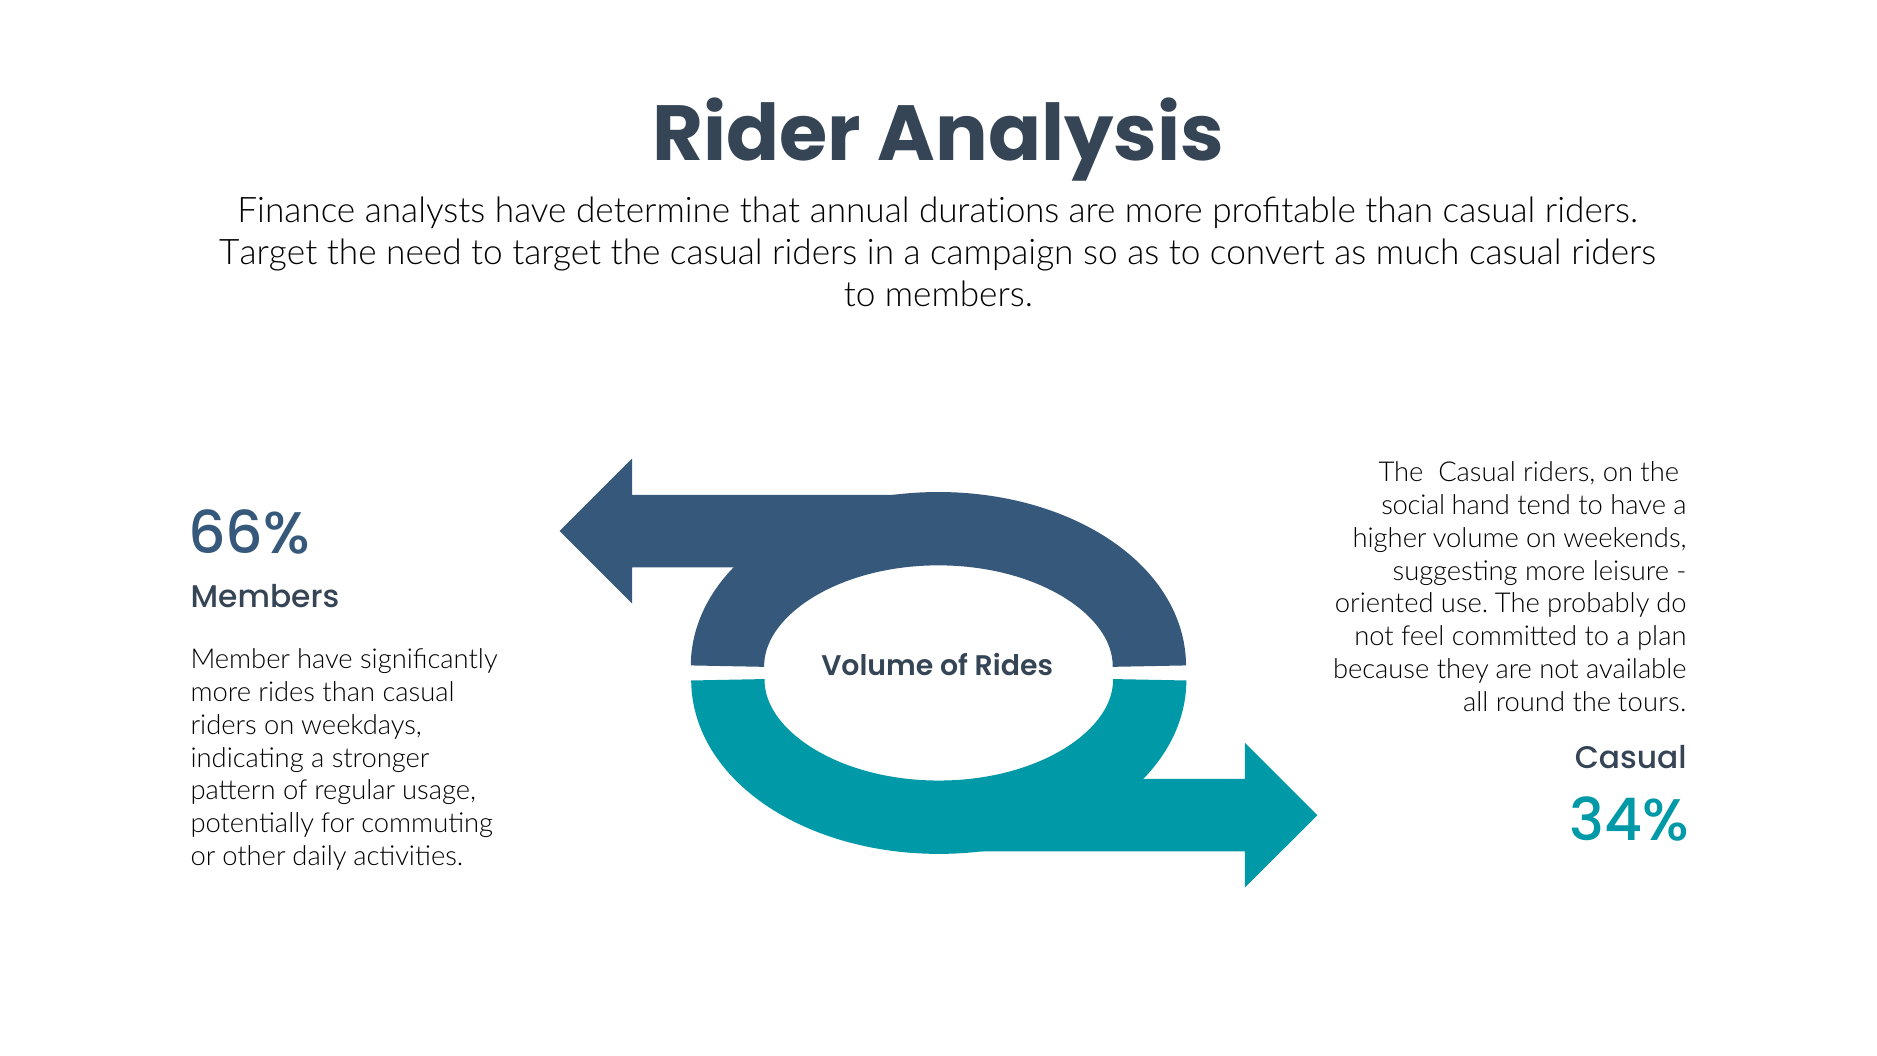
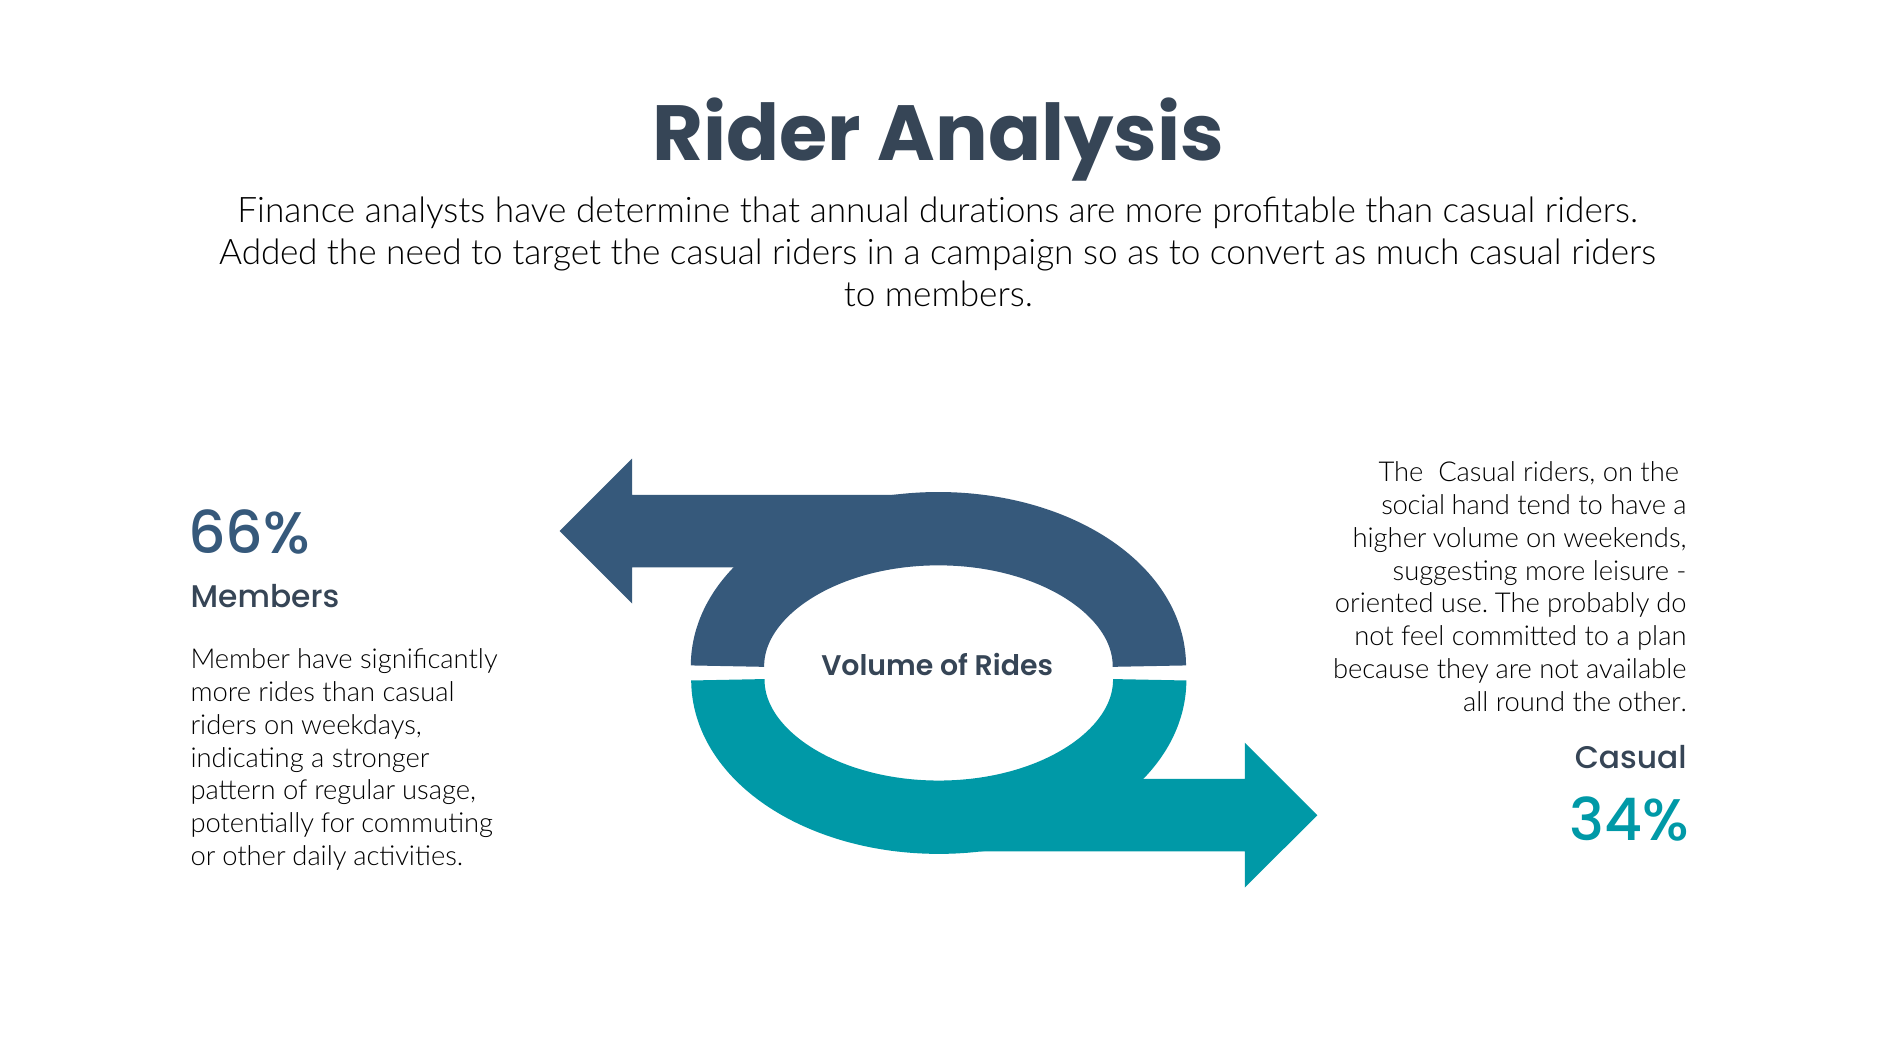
Target at (268, 253): Target -> Added
the tours: tours -> other
